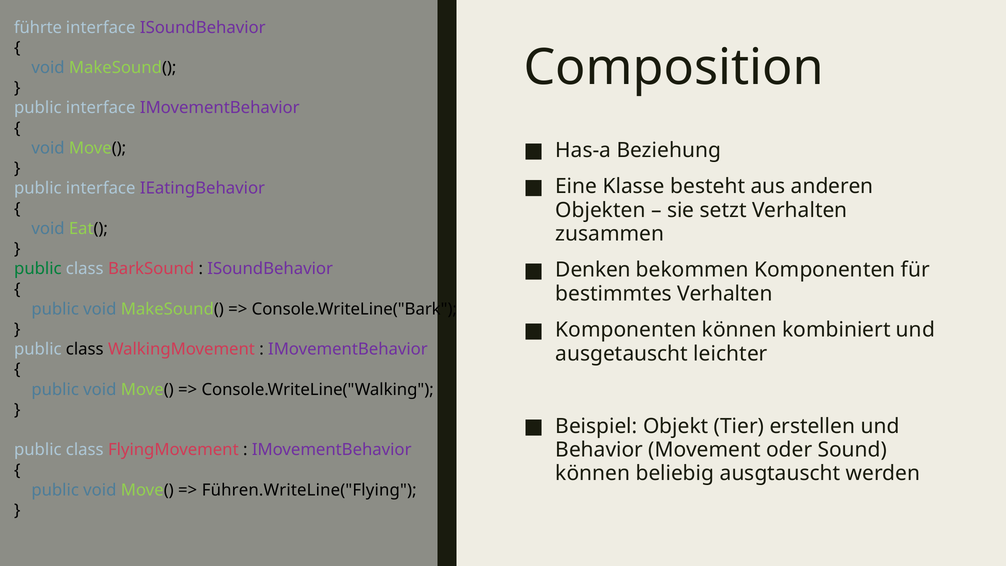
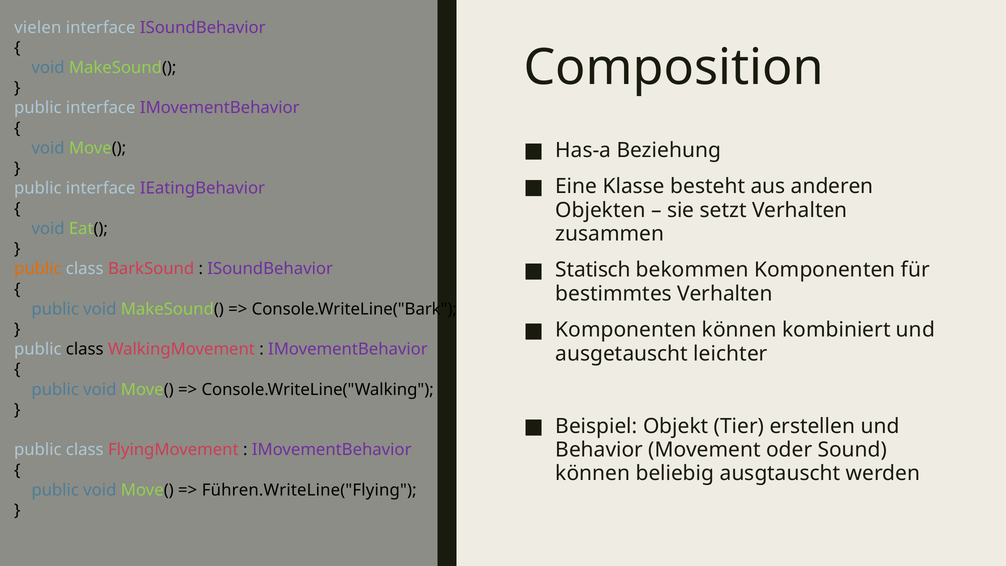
führte: führte -> vielen
Denken: Denken -> Statisch
public at (38, 269) colour: green -> orange
